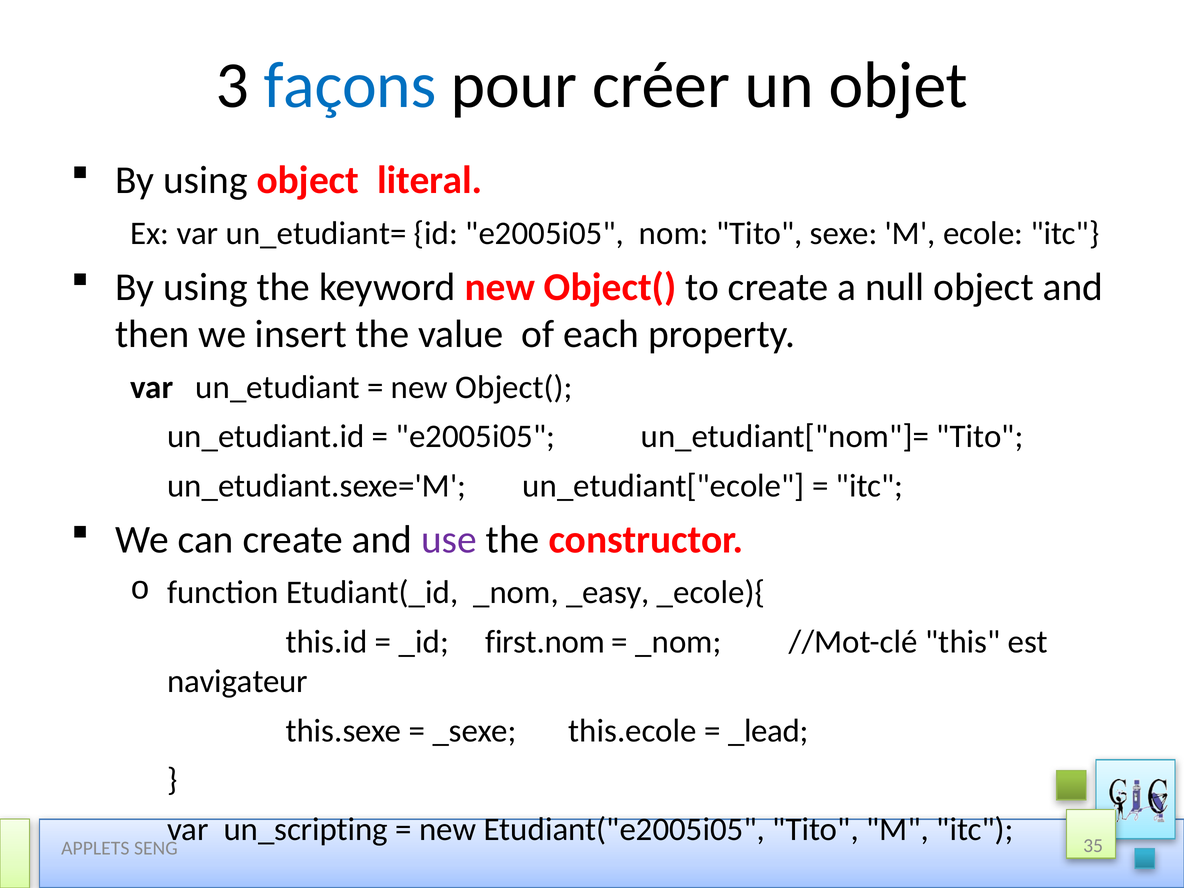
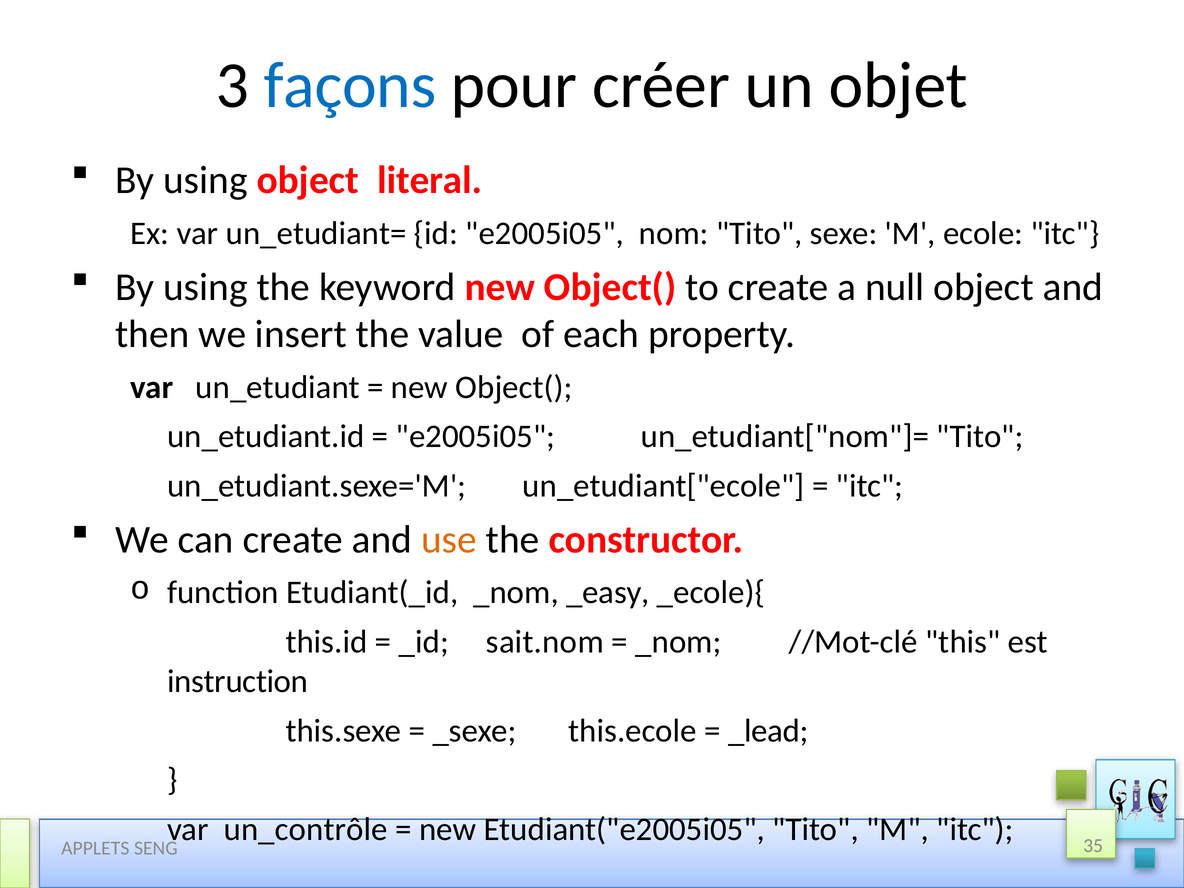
use colour: purple -> orange
first.nom: first.nom -> sait.nom
navigateur: navigateur -> instruction
un_scripting: un_scripting -> un_contrôle
